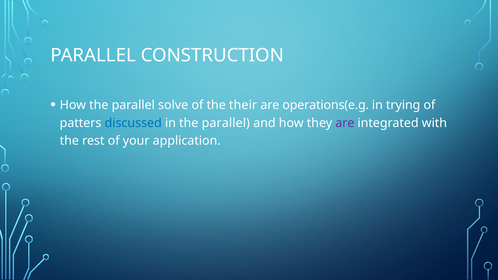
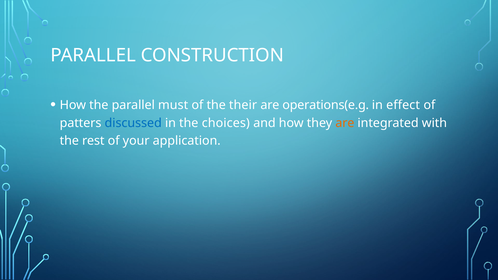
solve: solve -> must
trying: trying -> effect
in the parallel: parallel -> choices
are at (345, 123) colour: purple -> orange
